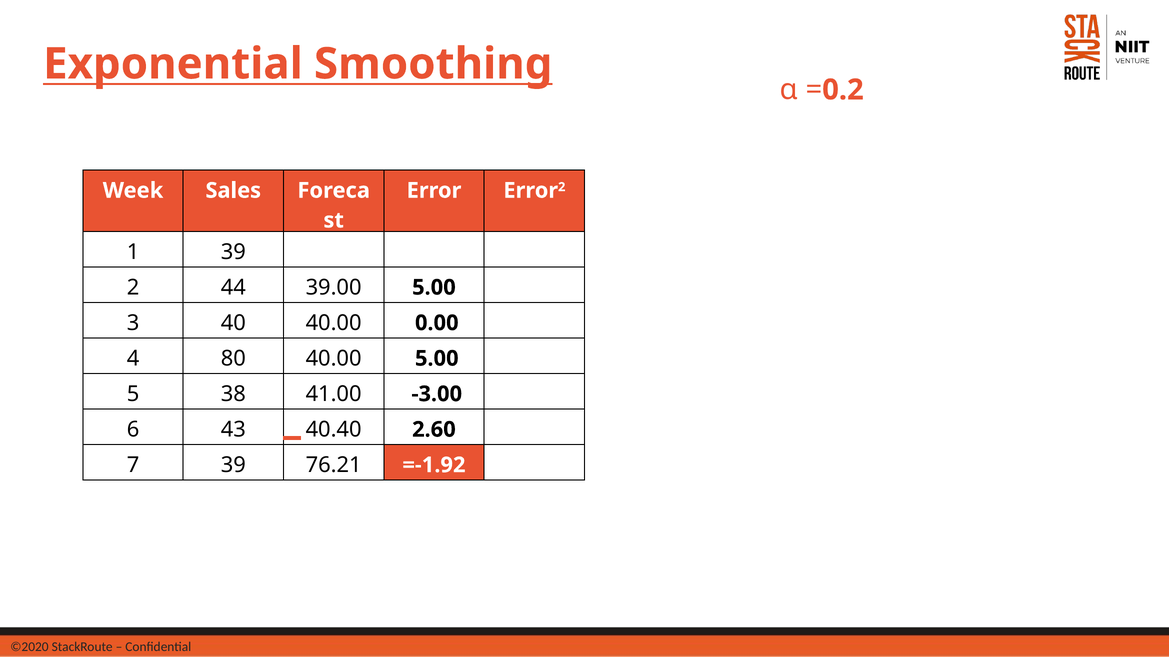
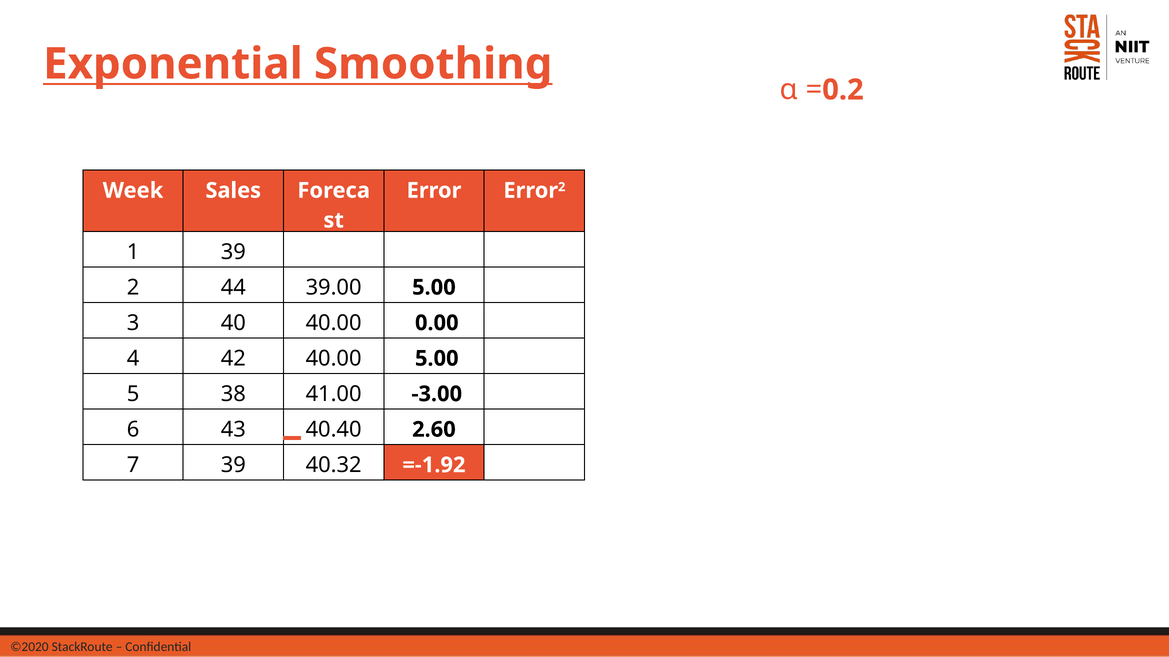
80: 80 -> 42
76.21: 76.21 -> 40.32
